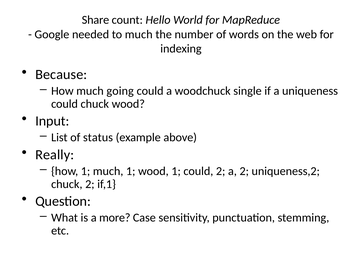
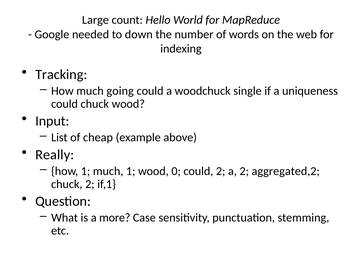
Share: Share -> Large
to much: much -> down
Because: Because -> Tracking
status: status -> cheap
wood 1: 1 -> 0
uniqueness,2: uniqueness,2 -> aggregated,2
